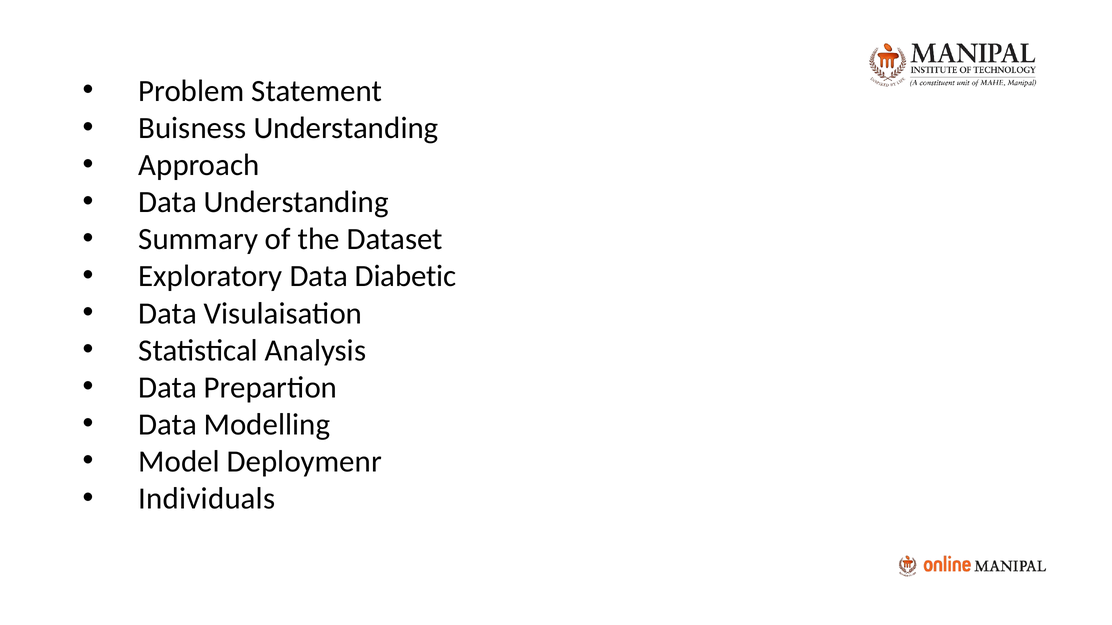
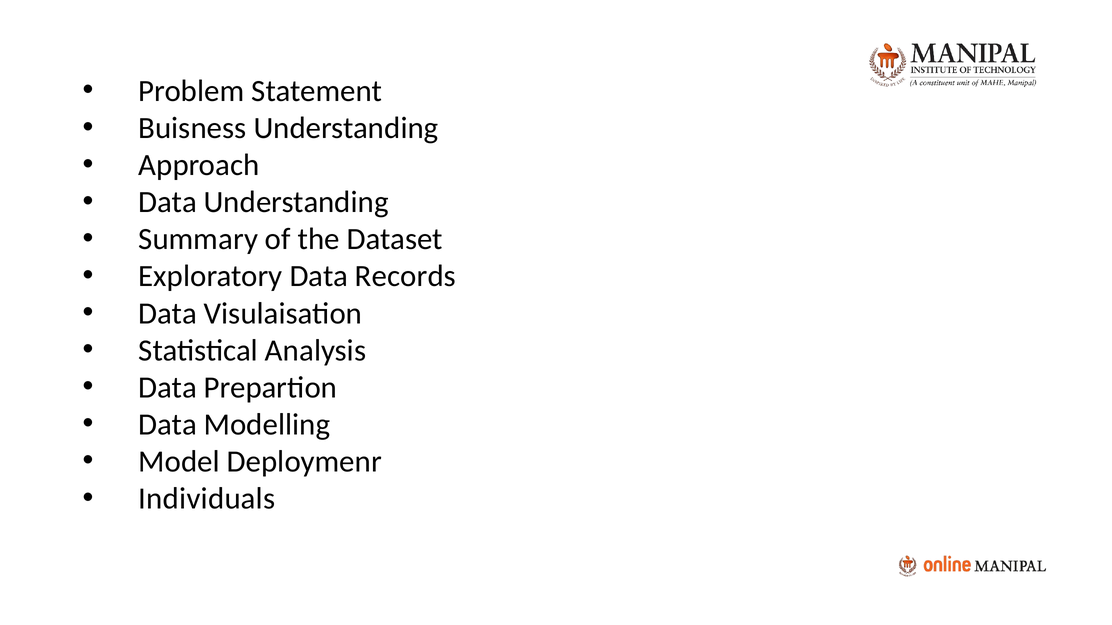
Diabetic: Diabetic -> Records
